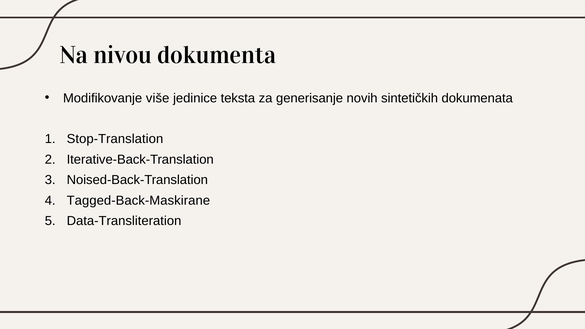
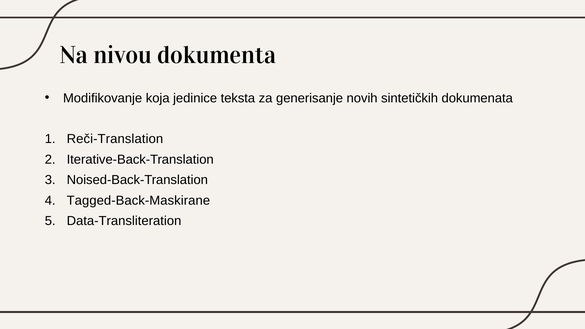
više: više -> koja
Stop-Translation: Stop-Translation -> Reči-Translation
